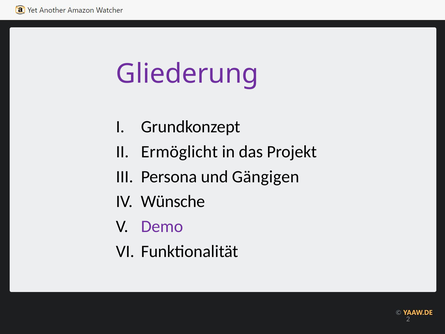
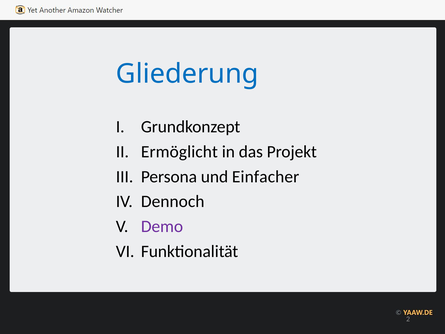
Gliederung colour: purple -> blue
Gängigen: Gängigen -> Einfacher
Wünsche: Wünsche -> Dennoch
